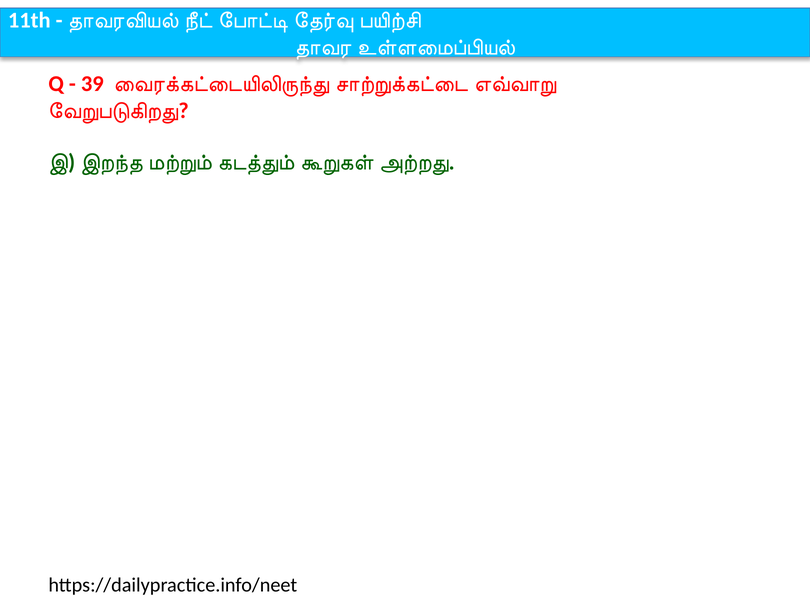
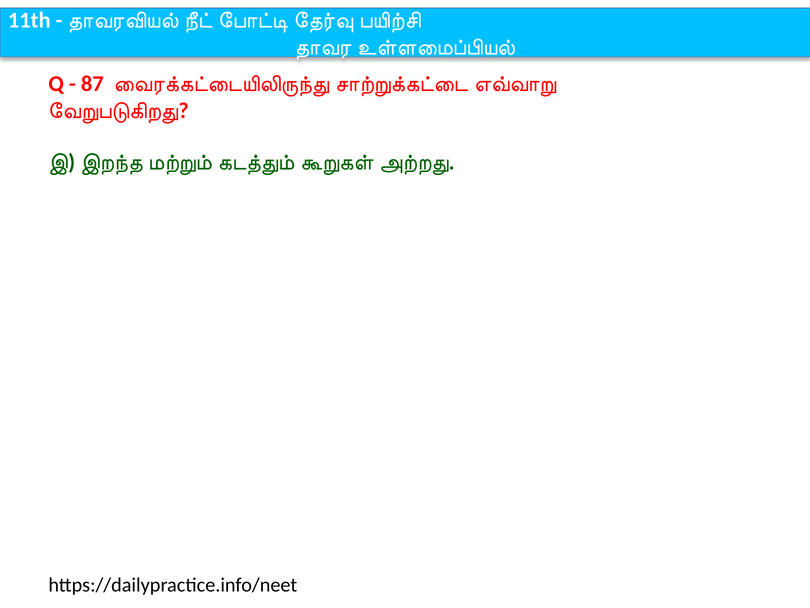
39: 39 -> 87
